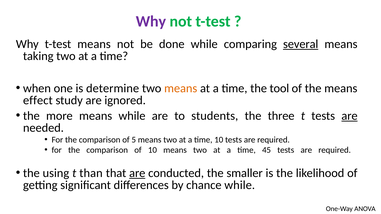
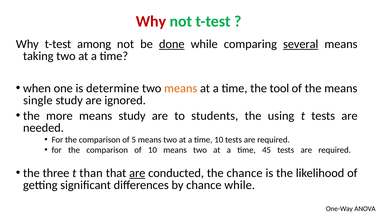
Why at (151, 21) colour: purple -> red
t-test means: means -> among
done underline: none -> present
effect: effect -> single
means while: while -> study
three: three -> using
are at (350, 116) underline: present -> none
using: using -> three
the smaller: smaller -> chance
